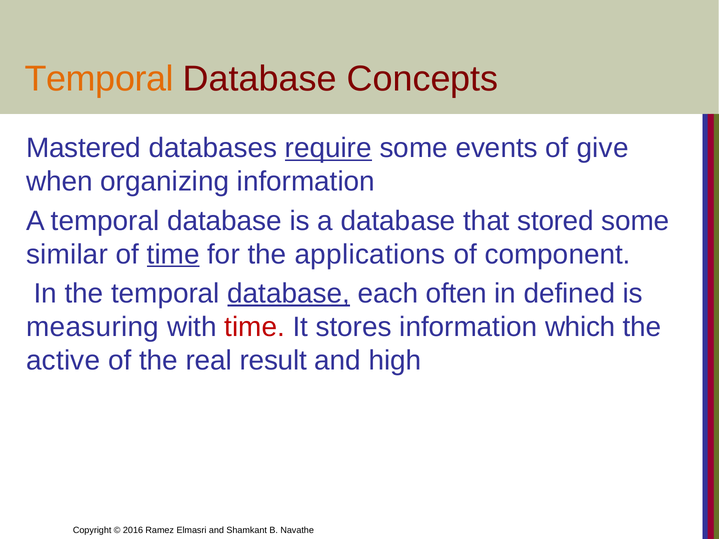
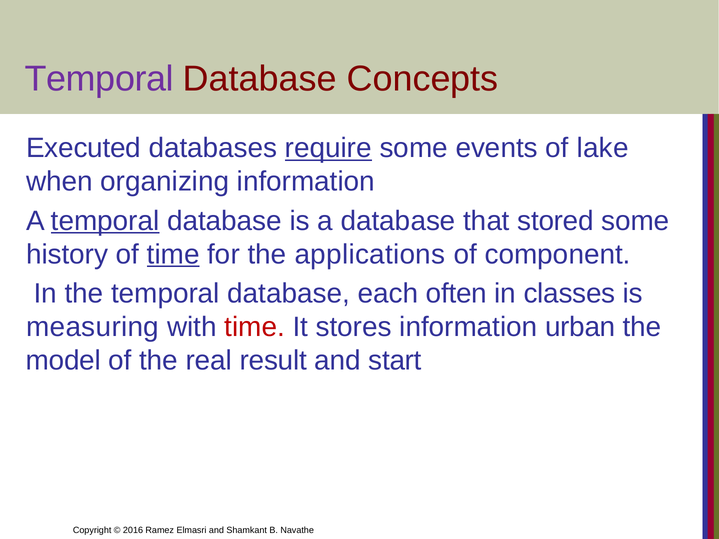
Temporal at (99, 79) colour: orange -> purple
Mastered: Mastered -> Executed
give: give -> lake
temporal at (105, 221) underline: none -> present
similar: similar -> history
database at (289, 294) underline: present -> none
defined: defined -> classes
which: which -> urban
active: active -> model
high: high -> start
